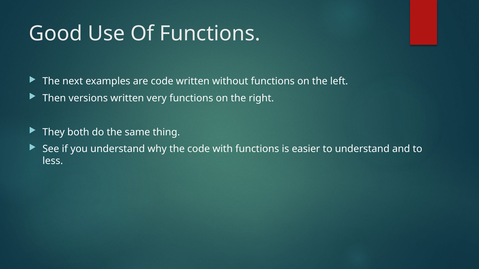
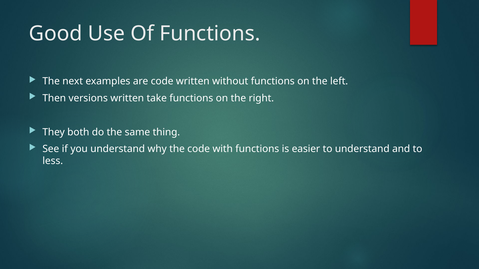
very: very -> take
